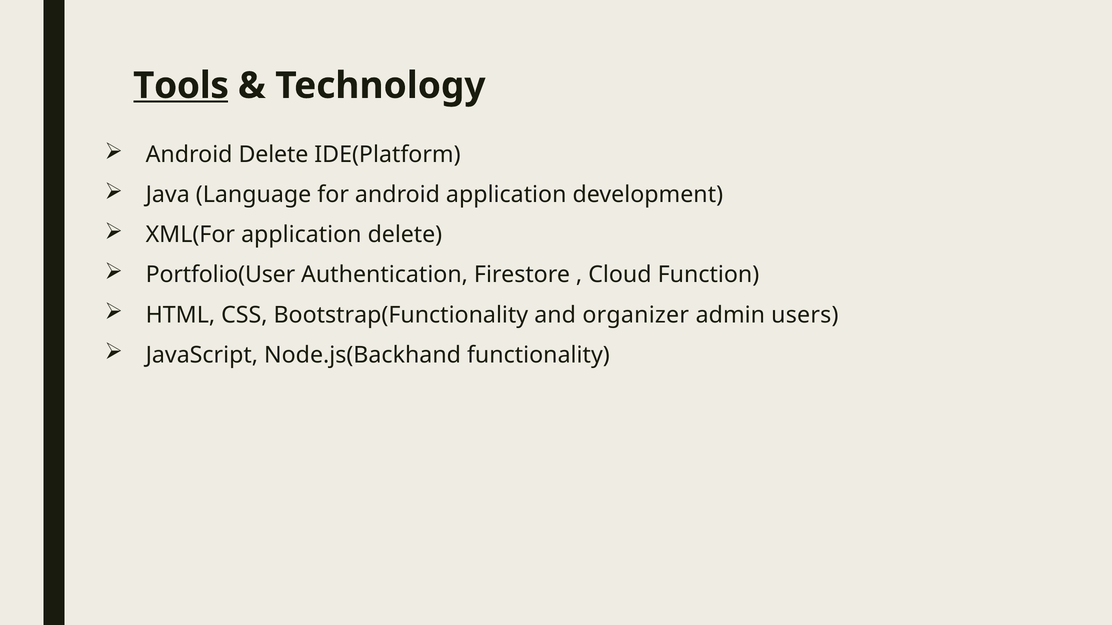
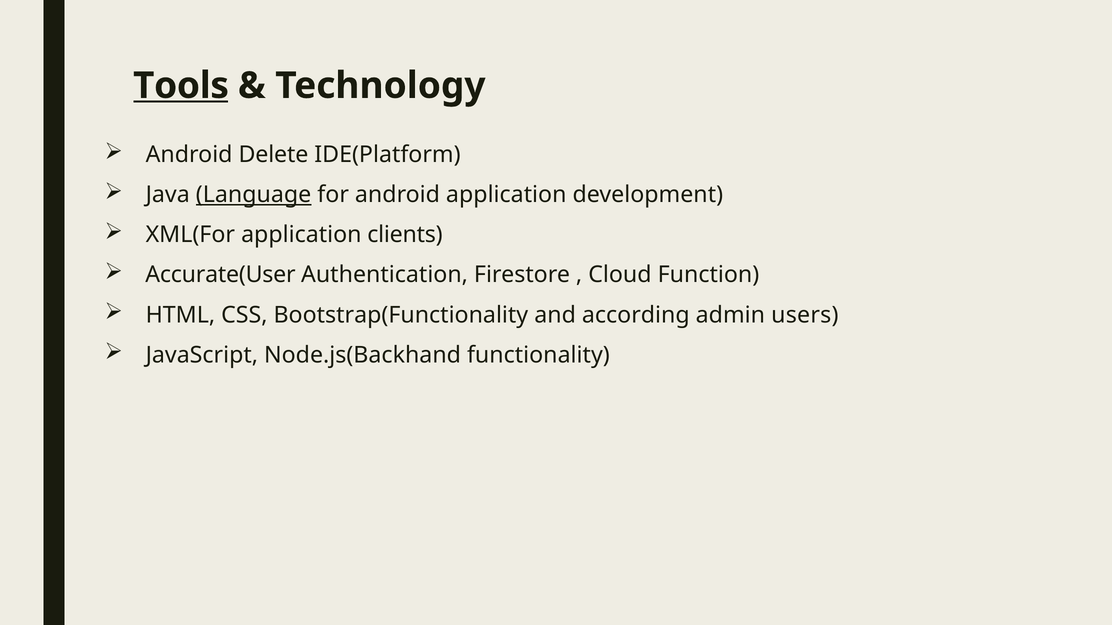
Language underline: none -> present
application delete: delete -> clients
Portfolio(User: Portfolio(User -> Accurate(User
organizer: organizer -> according
